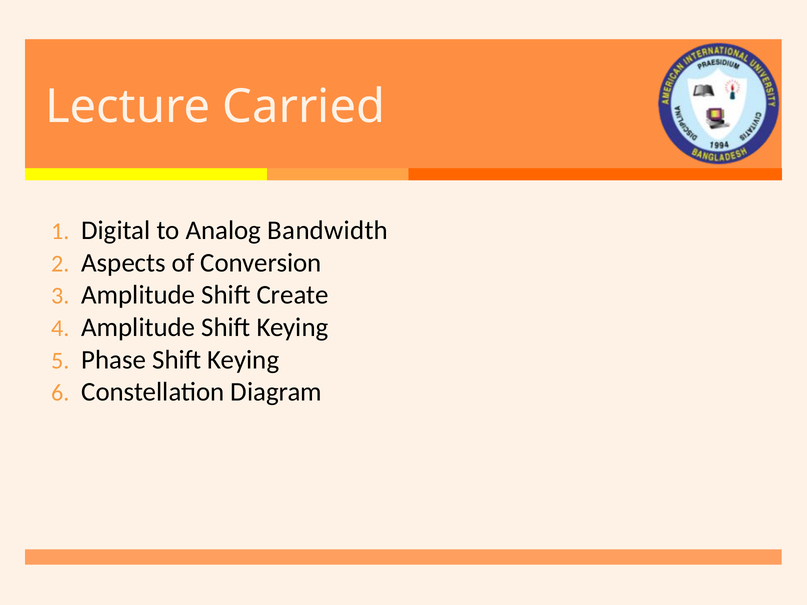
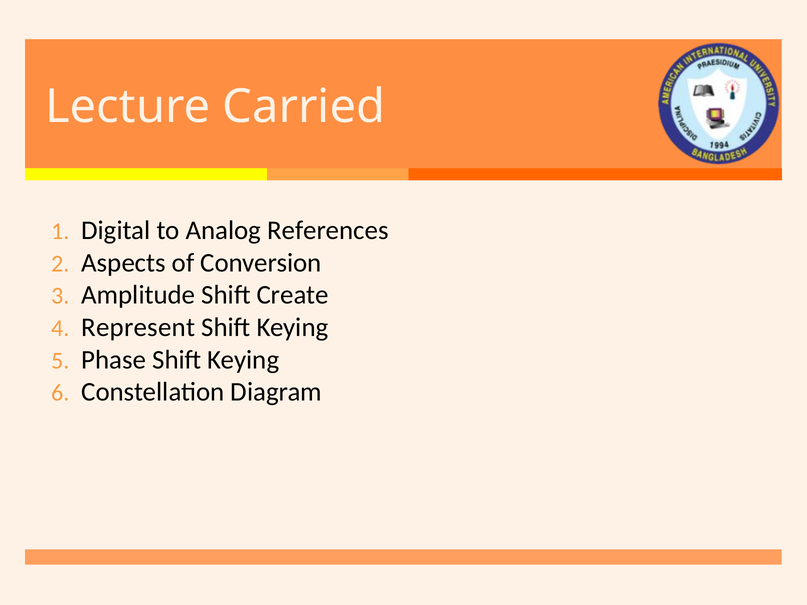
Bandwidth: Bandwidth -> References
Amplitude at (138, 328): Amplitude -> Represent
